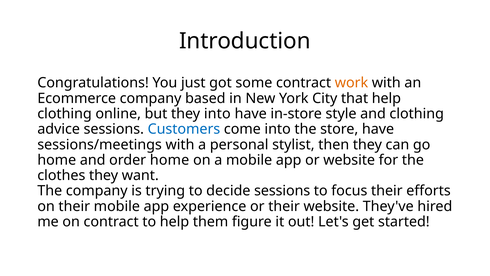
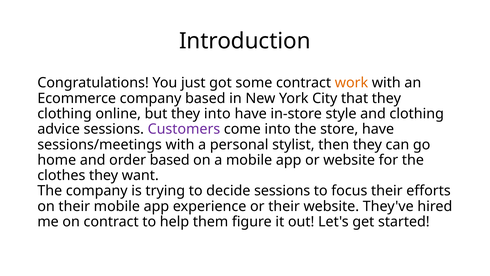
that help: help -> they
Customers colour: blue -> purple
order home: home -> based
